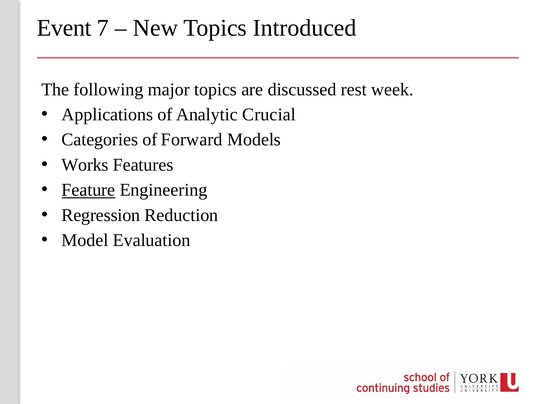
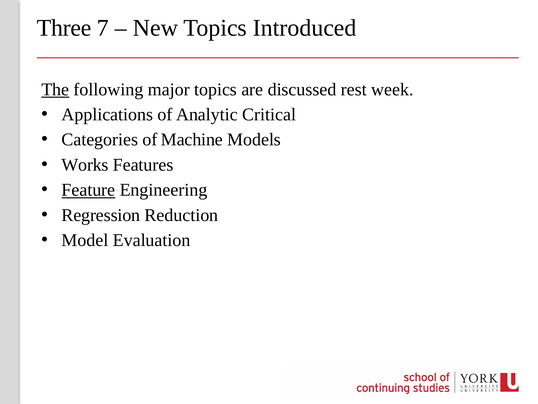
Event: Event -> Three
The underline: none -> present
Crucial: Crucial -> Critical
Forward: Forward -> Machine
